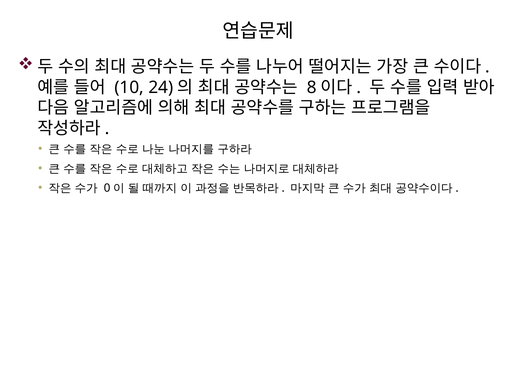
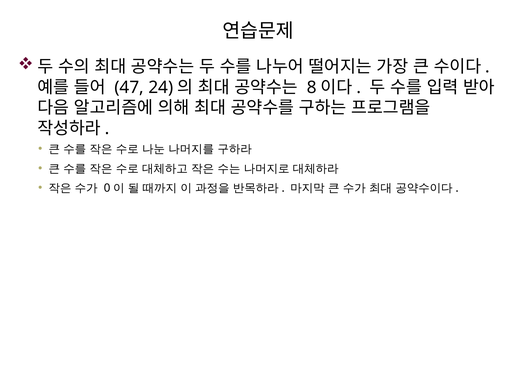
10: 10 -> 47
